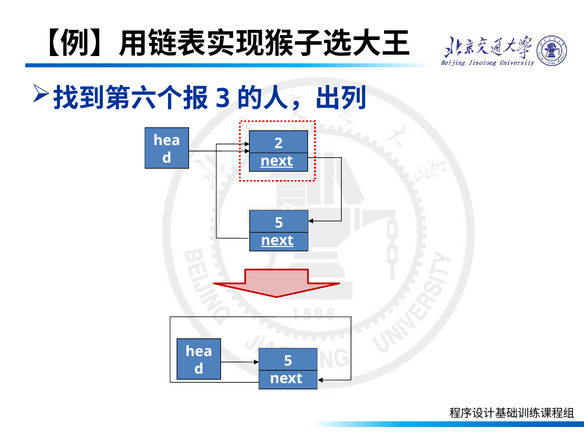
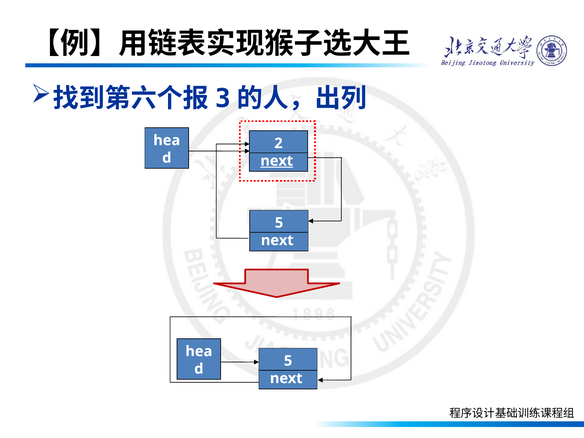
next at (277, 240) underline: present -> none
